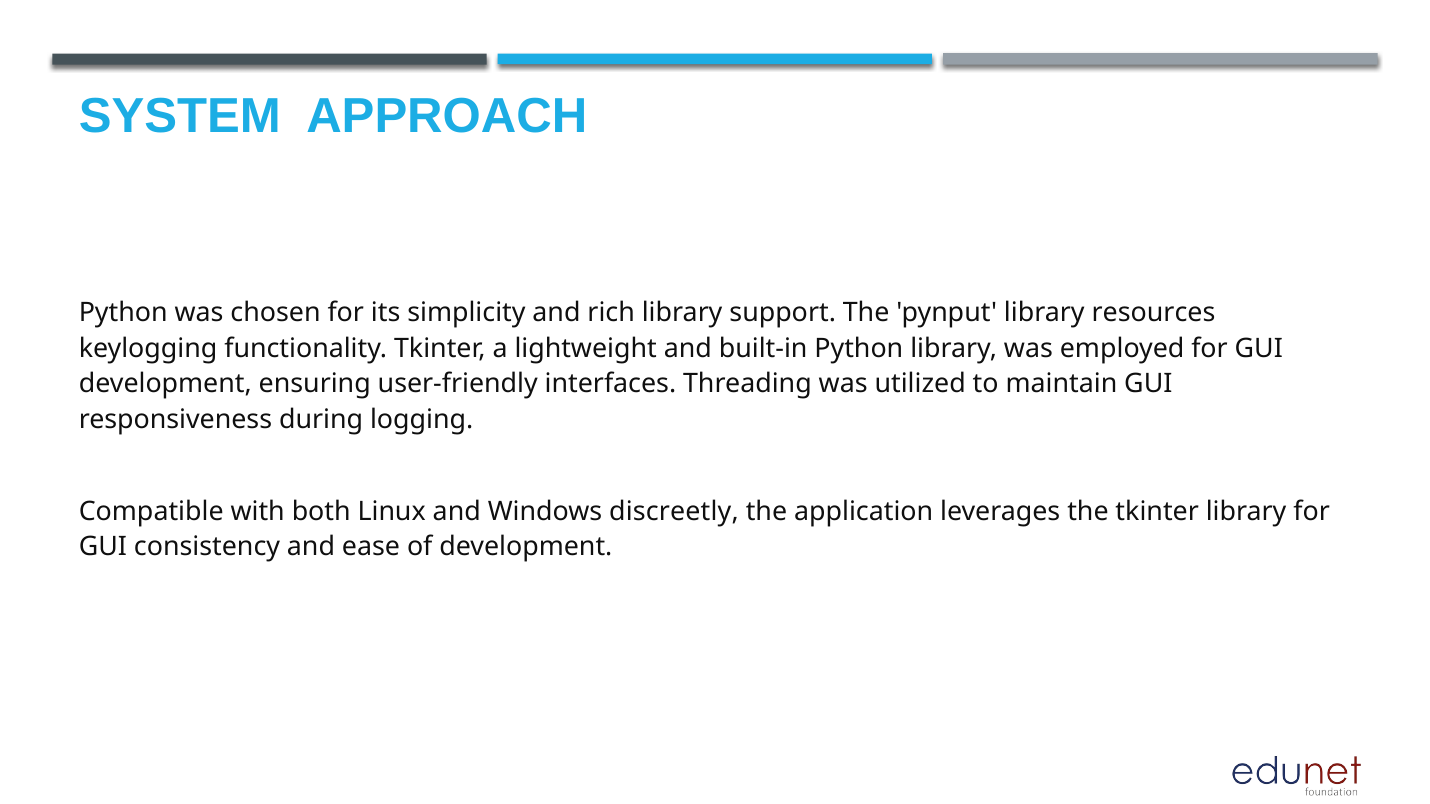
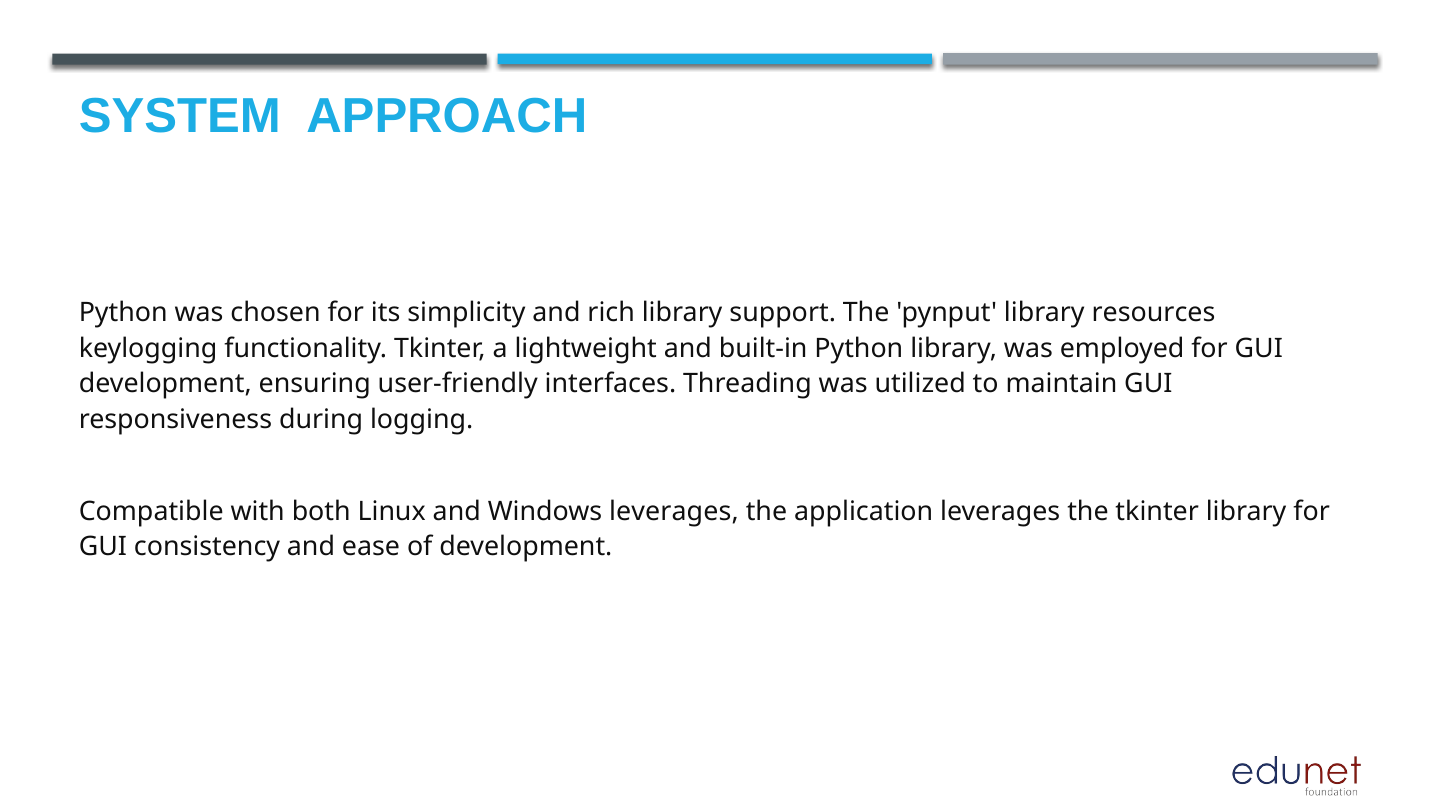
Windows discreetly: discreetly -> leverages
